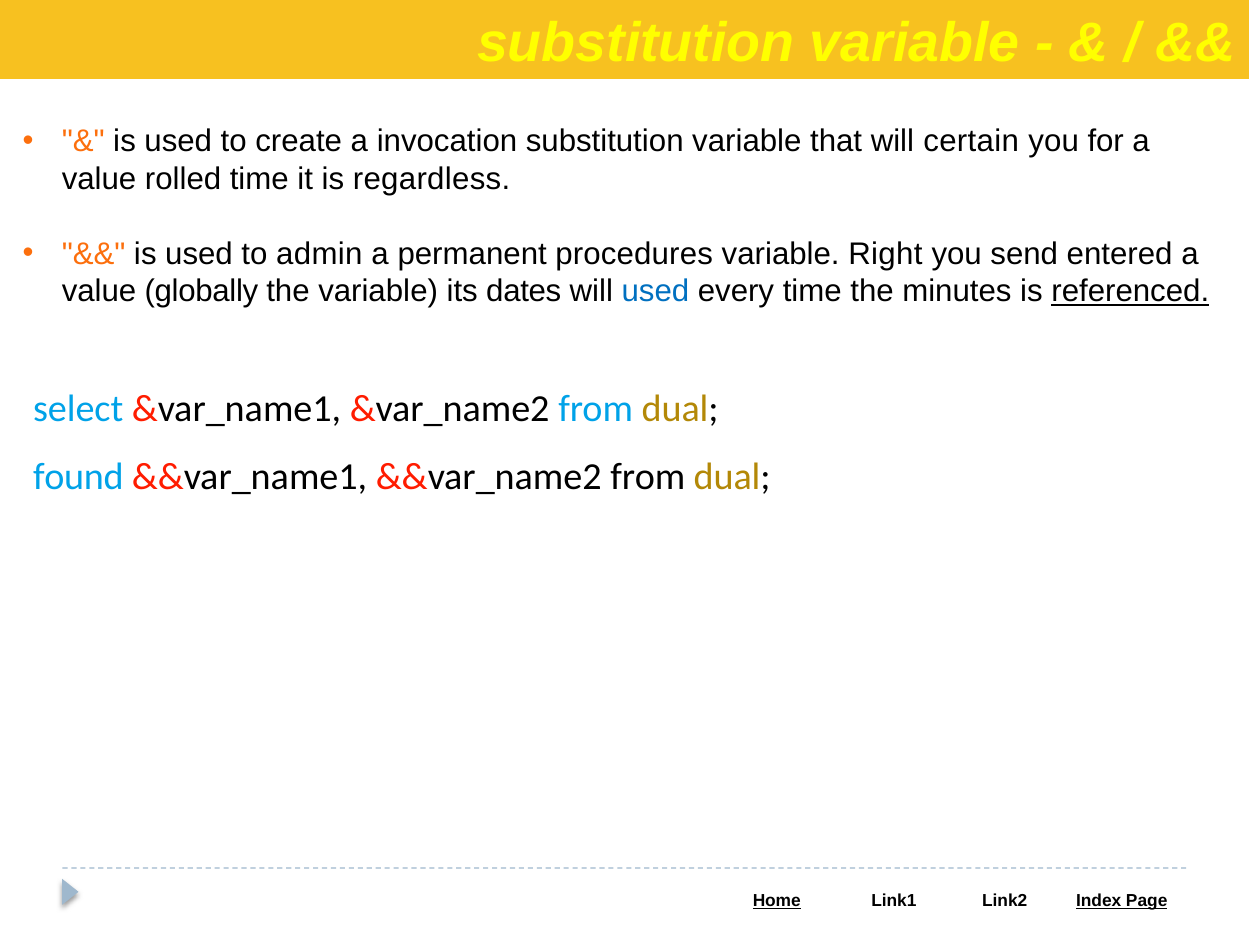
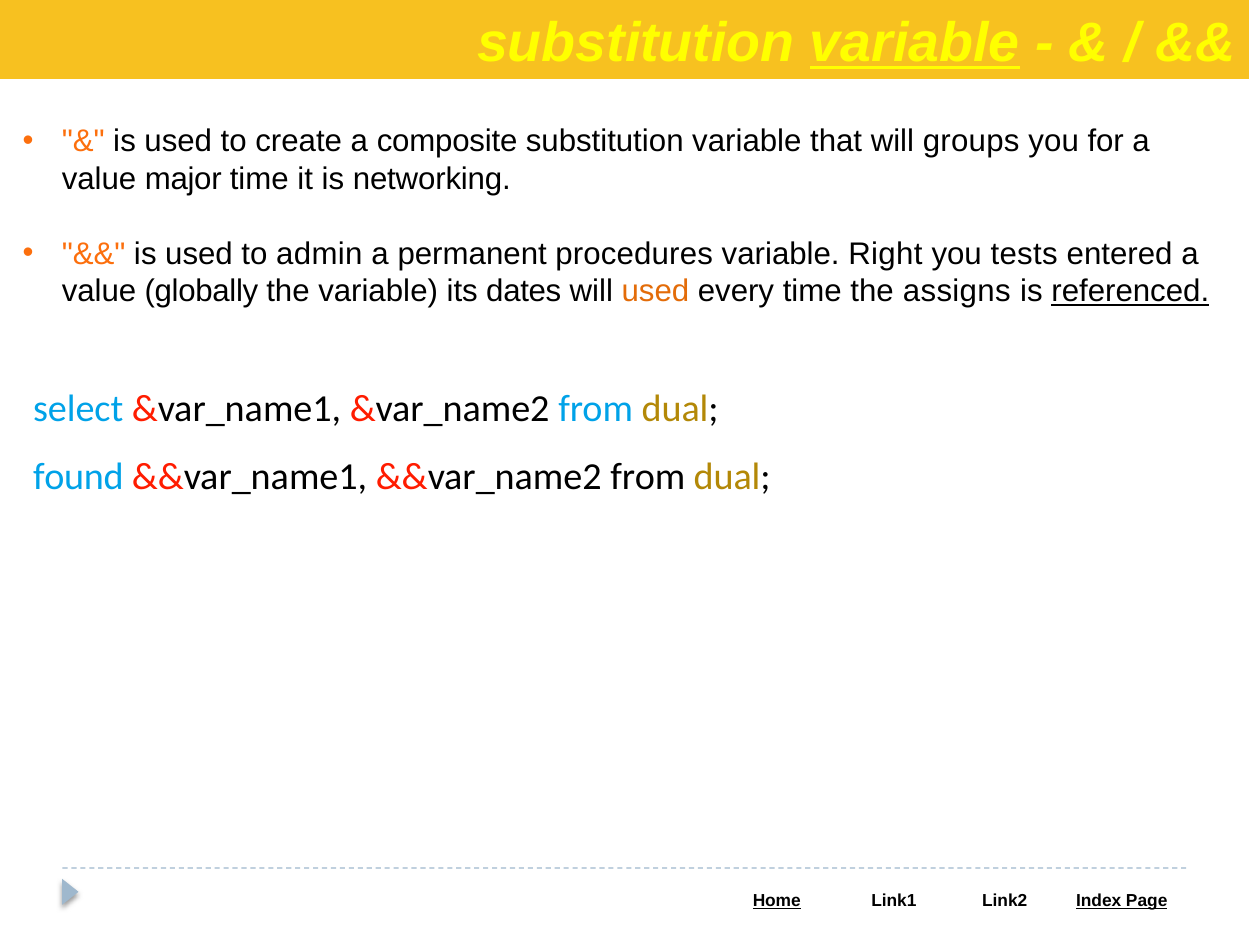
variable at (915, 43) underline: none -> present
invocation: invocation -> composite
certain: certain -> groups
rolled: rolled -> major
regardless: regardless -> networking
send: send -> tests
used at (655, 291) colour: blue -> orange
minutes: minutes -> assigns
